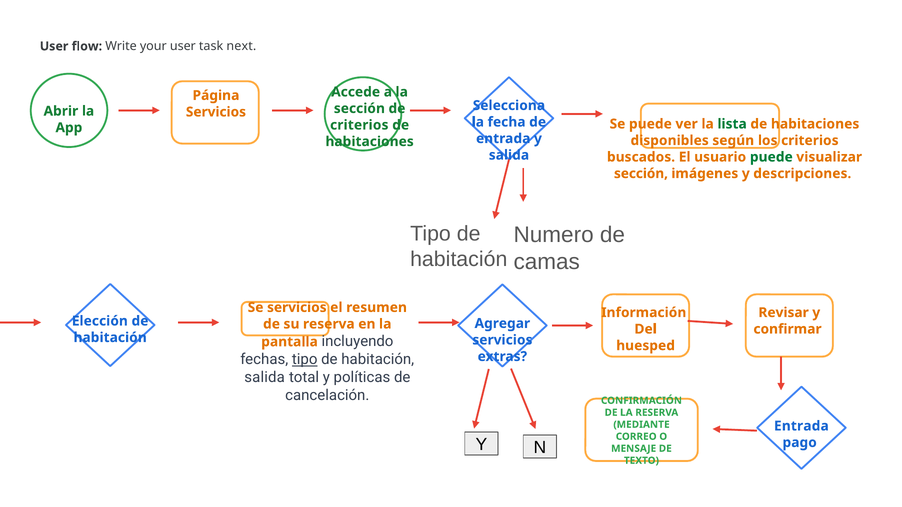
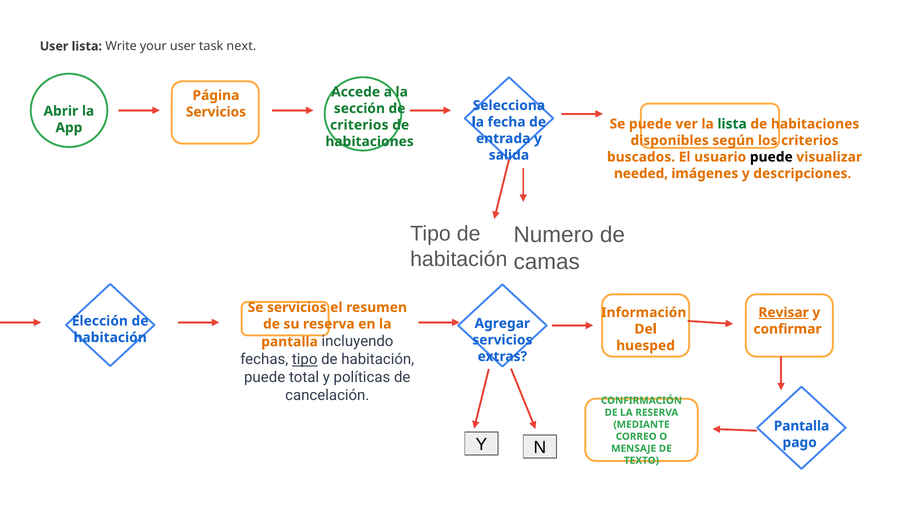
User flow: flow -> lista
puede at (771, 157) colour: green -> black
sección at (641, 174): sección -> needed
Revisar underline: none -> present
salida at (265, 378): salida -> puede
Entrada at (801, 426): Entrada -> Pantalla
